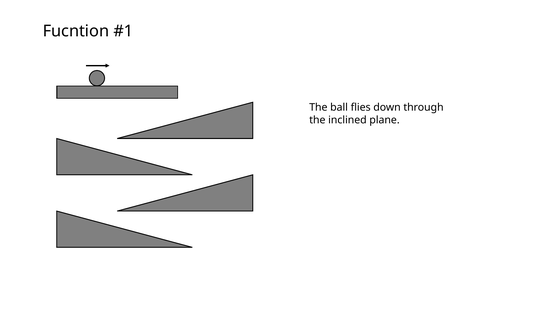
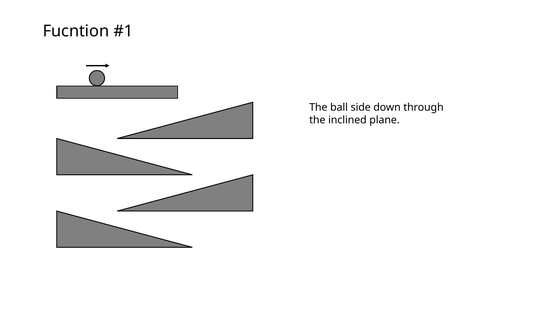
flies: flies -> side
